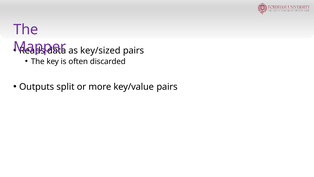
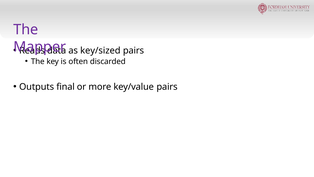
split: split -> final
